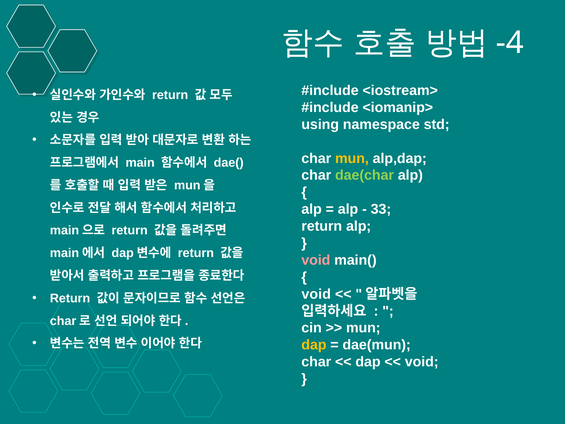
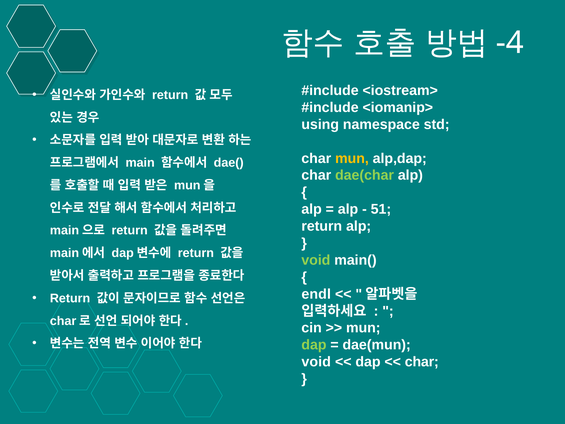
33: 33 -> 51
void at (316, 260) colour: pink -> light green
void at (316, 294): void -> endl
dap at (314, 345) colour: yellow -> light green
char at (316, 362): char -> void
void at (422, 362): void -> char
